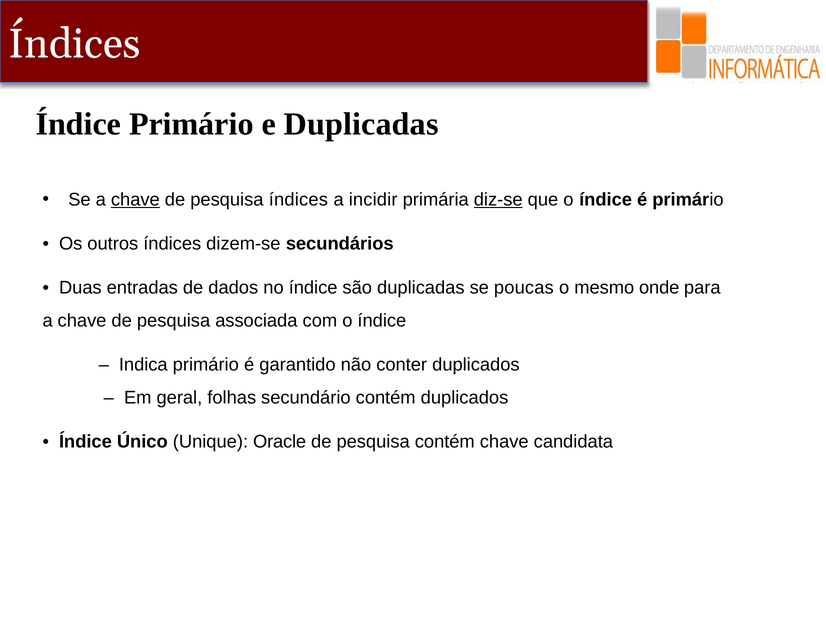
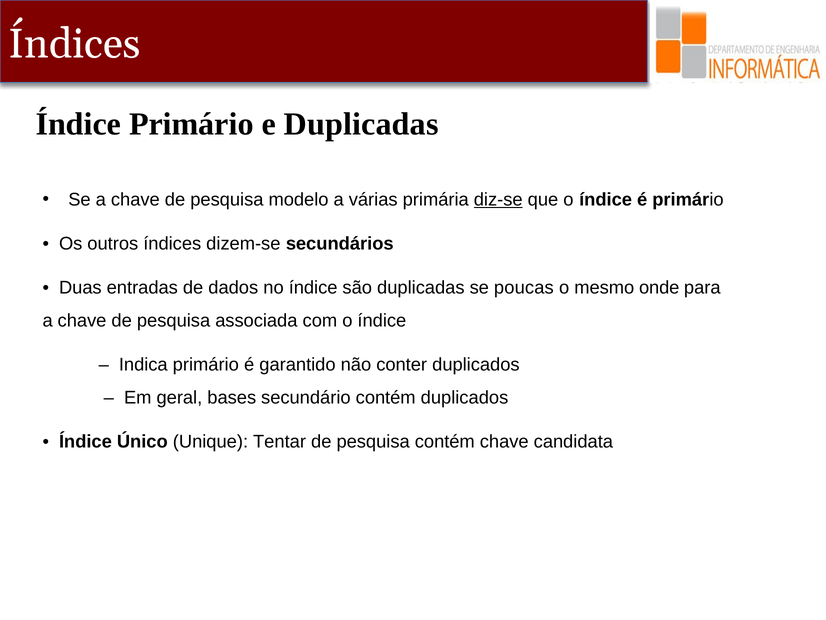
chave at (135, 199) underline: present -> none
pesquisa índices: índices -> modelo
incidir: incidir -> várias
folhas: folhas -> bases
Oracle: Oracle -> Tentar
